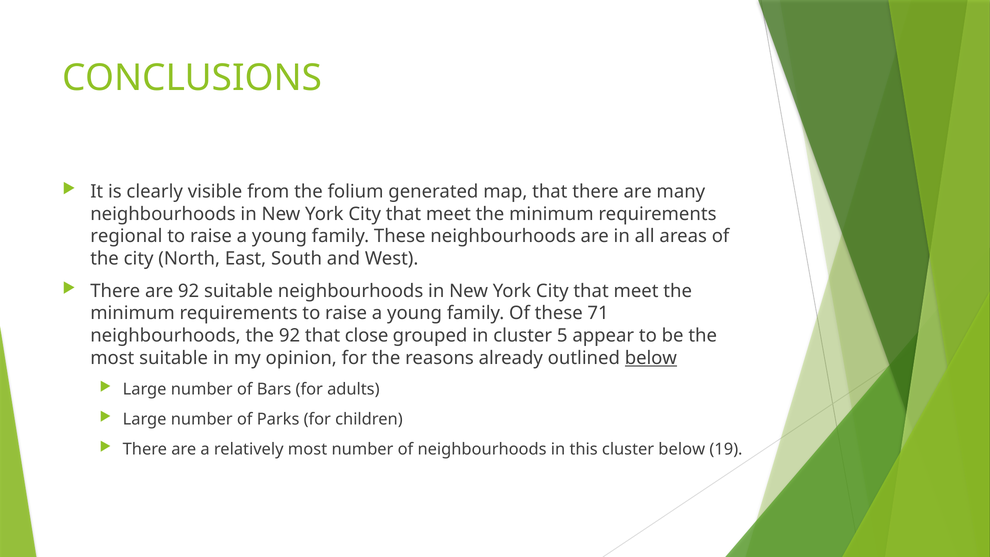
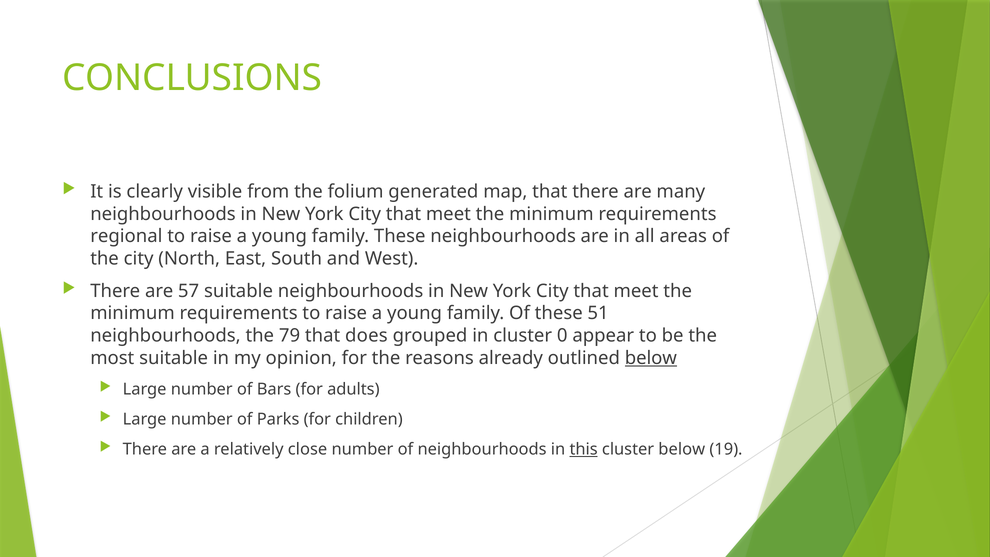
are 92: 92 -> 57
71: 71 -> 51
the 92: 92 -> 79
close: close -> does
5: 5 -> 0
relatively most: most -> close
this underline: none -> present
